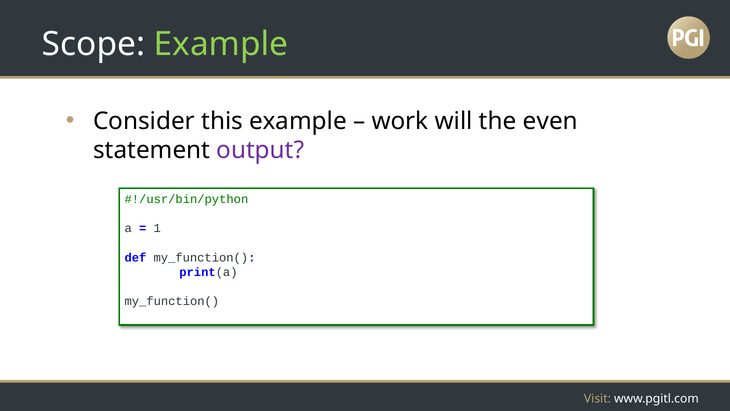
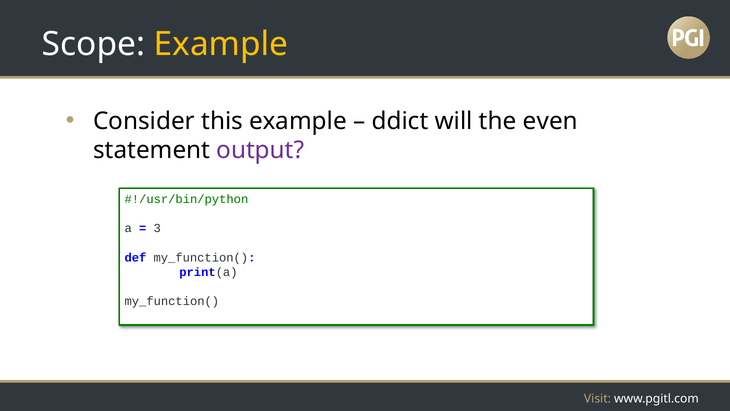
Example at (221, 44) colour: light green -> yellow
work: work -> ddict
1: 1 -> 3
